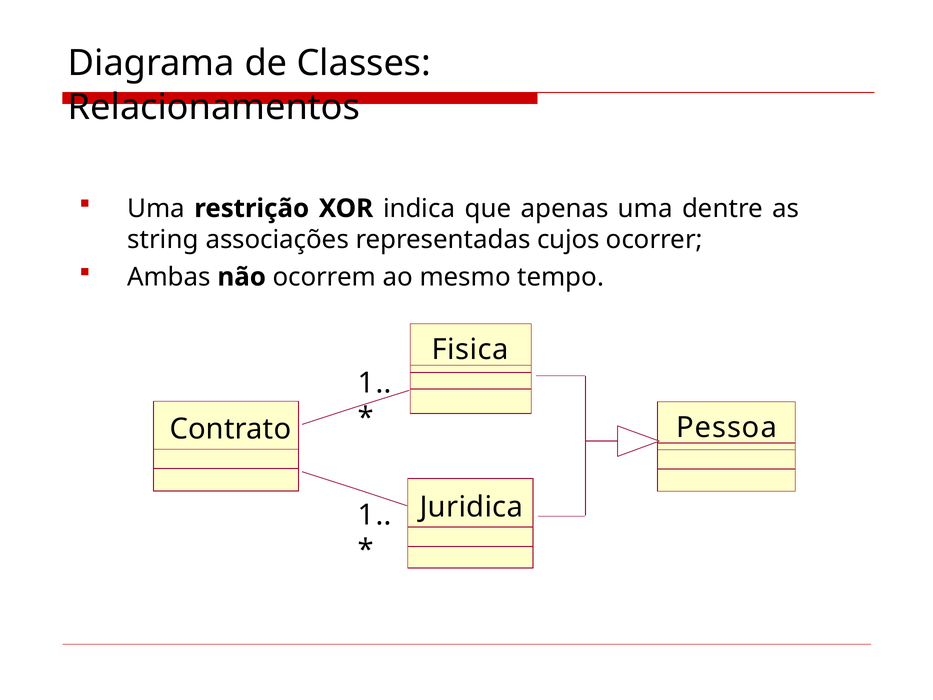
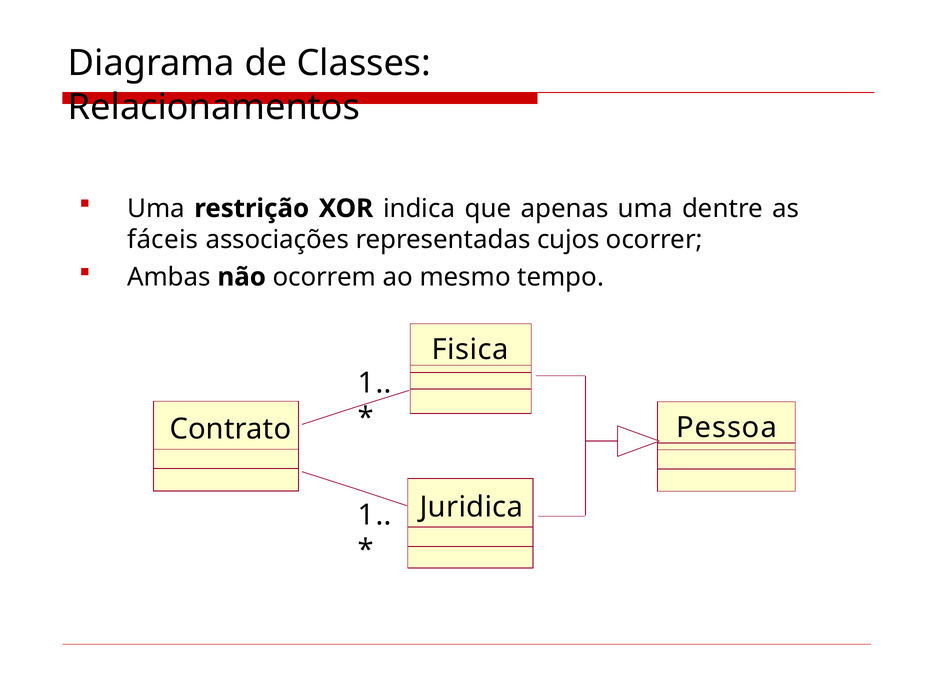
string: string -> fáceis
